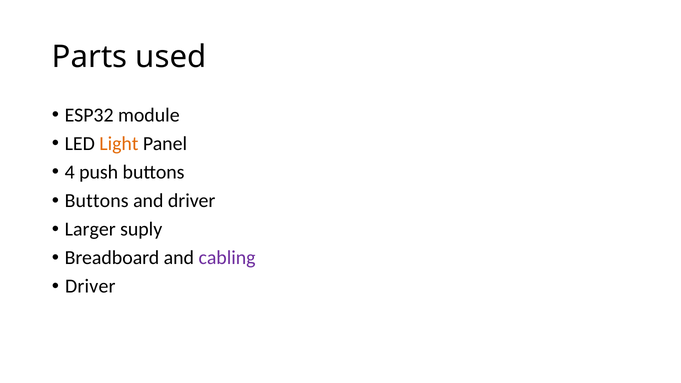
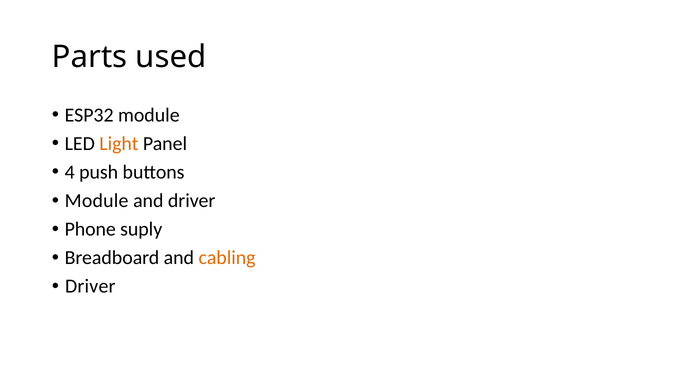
Buttons at (97, 201): Buttons -> Module
Larger: Larger -> Phone
cabling colour: purple -> orange
